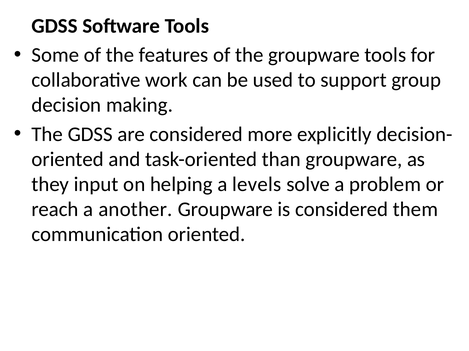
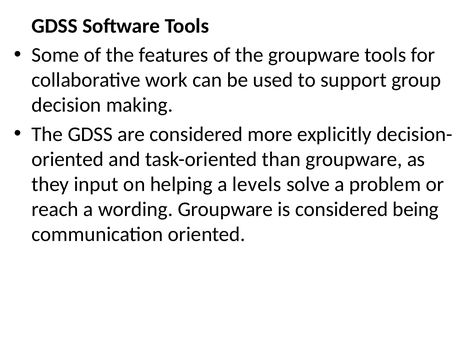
another: another -> wording
them: them -> being
